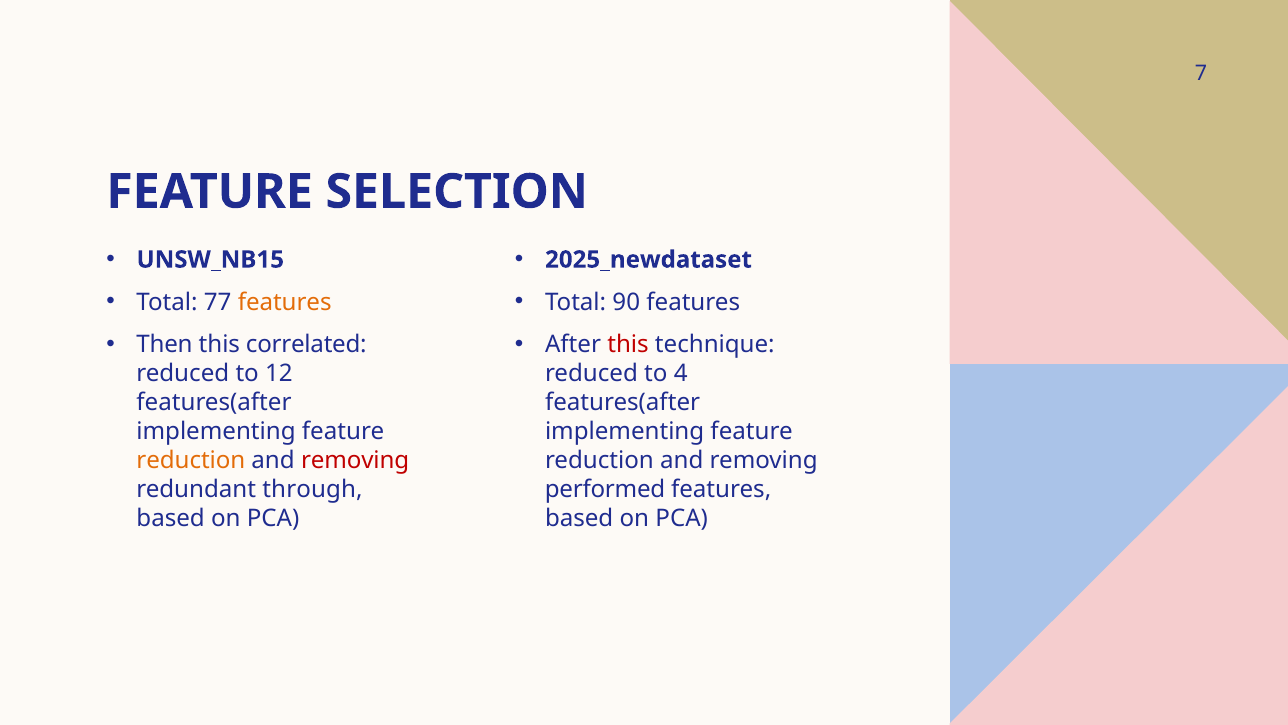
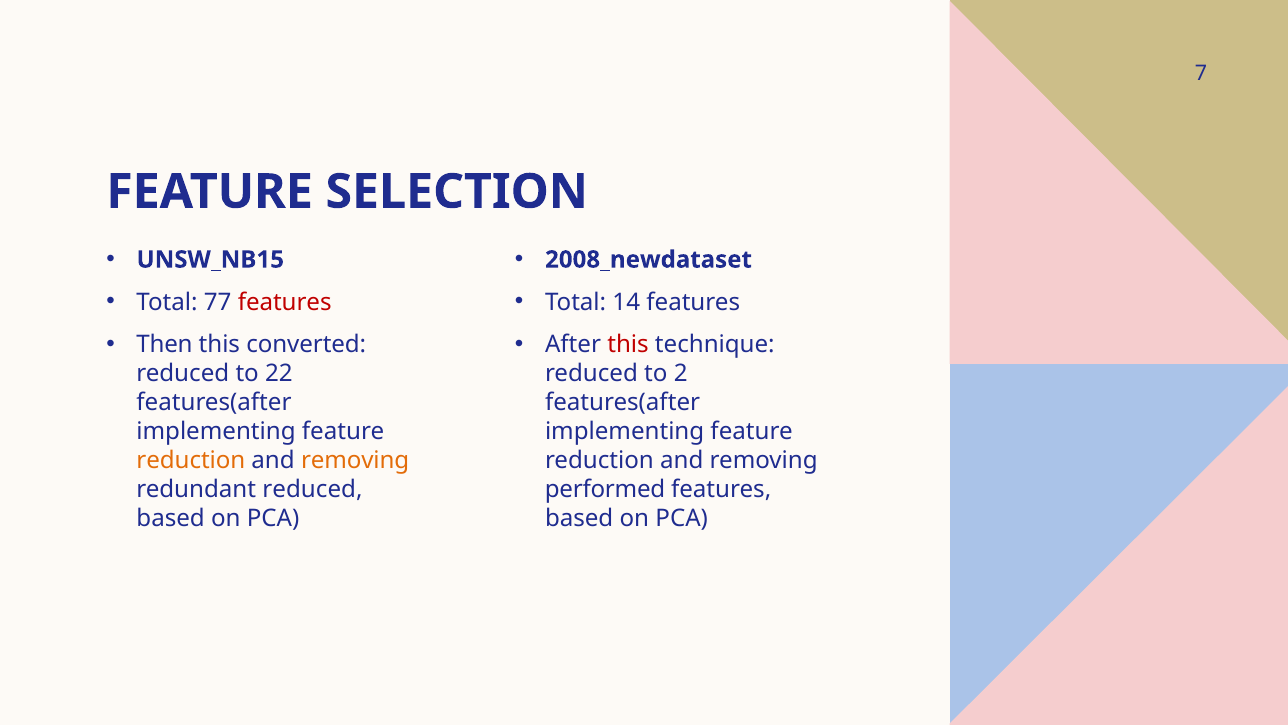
2025_newdataset: 2025_newdataset -> 2008_newdataset
features at (285, 302) colour: orange -> red
90: 90 -> 14
correlated: correlated -> converted
12: 12 -> 22
4: 4 -> 2
removing at (355, 460) colour: red -> orange
redundant through: through -> reduced
